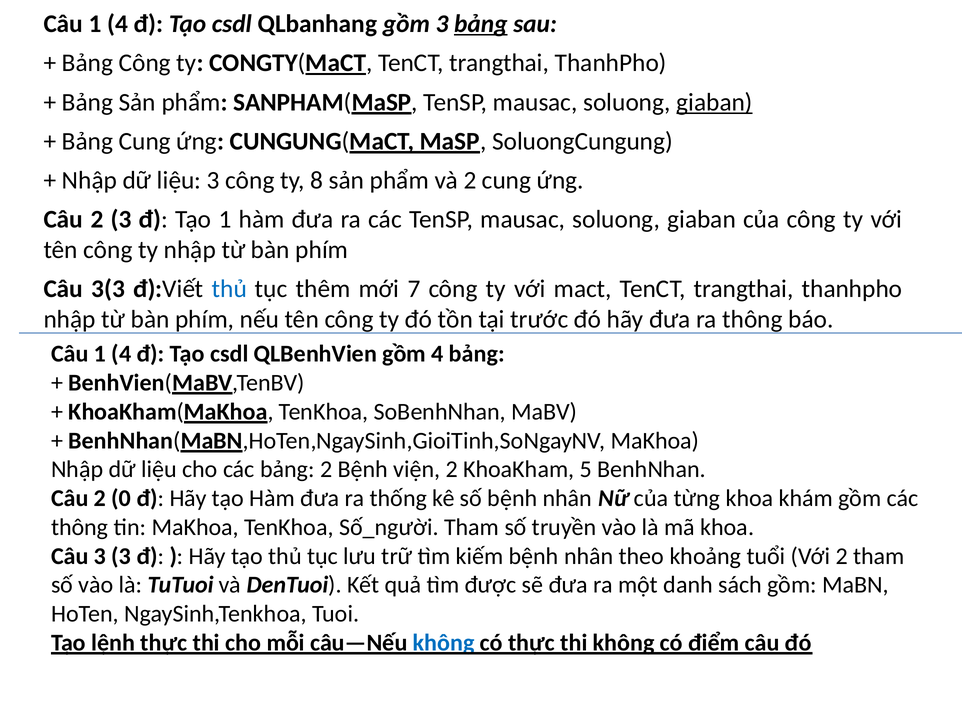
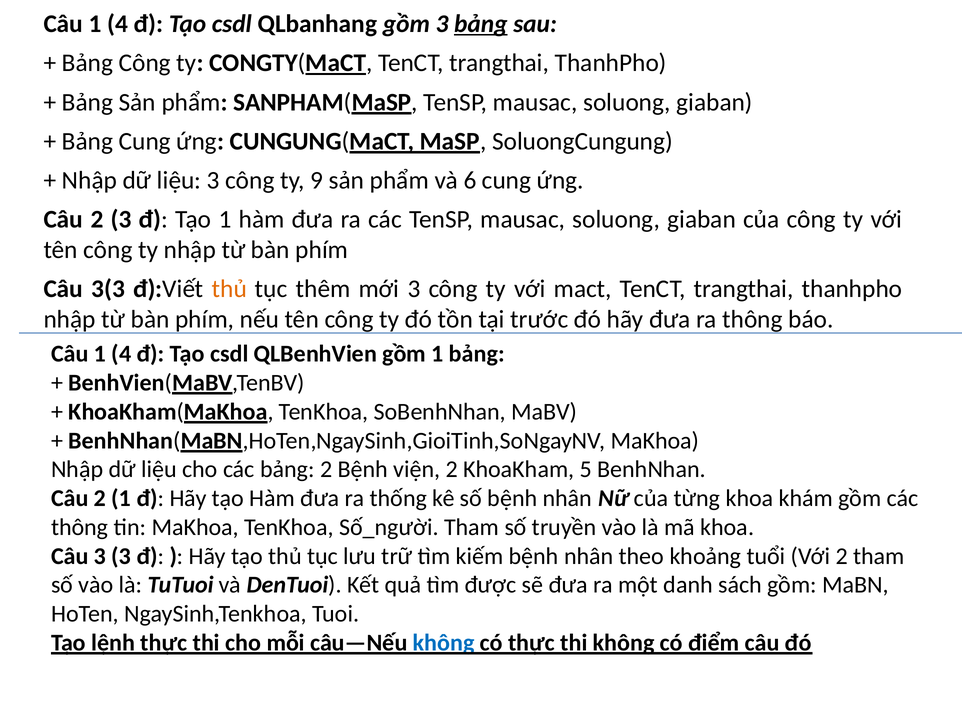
giaban at (715, 102) underline: present -> none
8: 8 -> 9
và 2: 2 -> 6
thủ at (229, 289) colour: blue -> orange
mới 7: 7 -> 3
gồm 4: 4 -> 1
2 0: 0 -> 1
